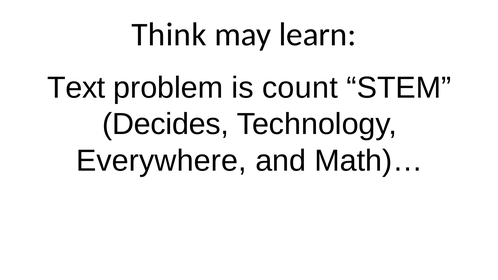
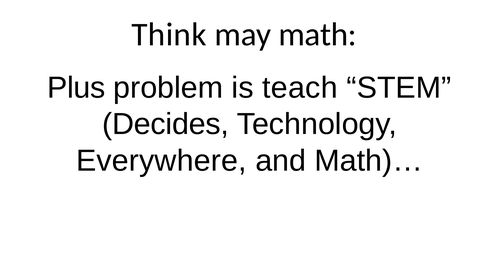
learn: learn -> math
Text: Text -> Plus
count: count -> teach
